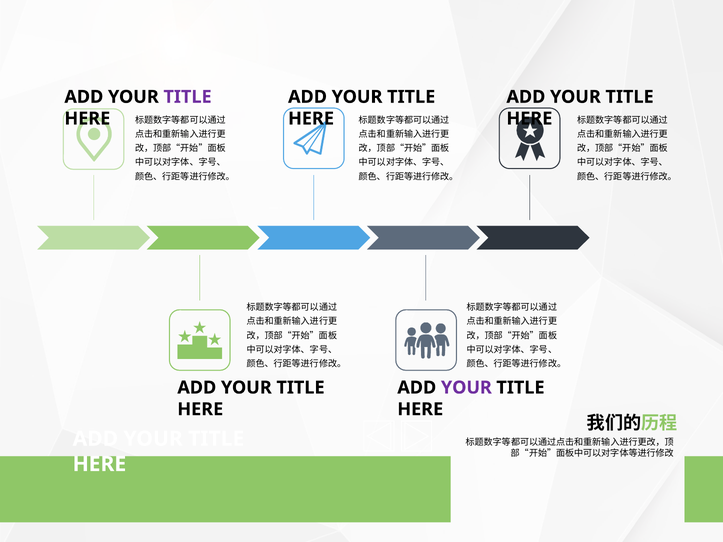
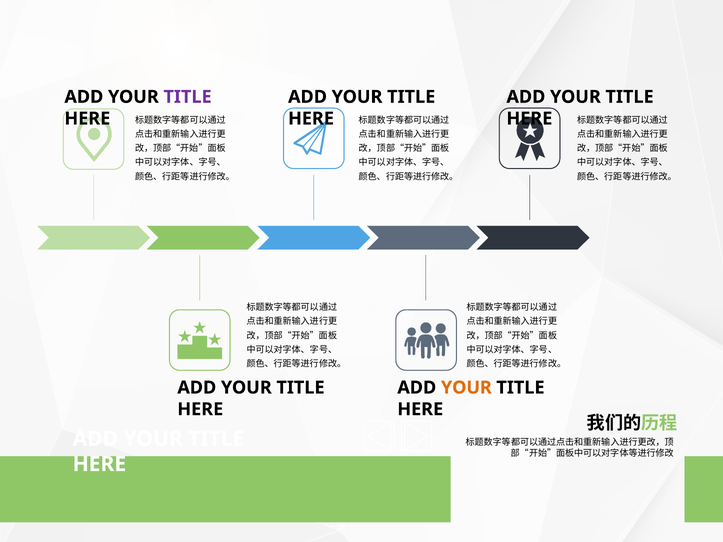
YOUR at (466, 388) colour: purple -> orange
